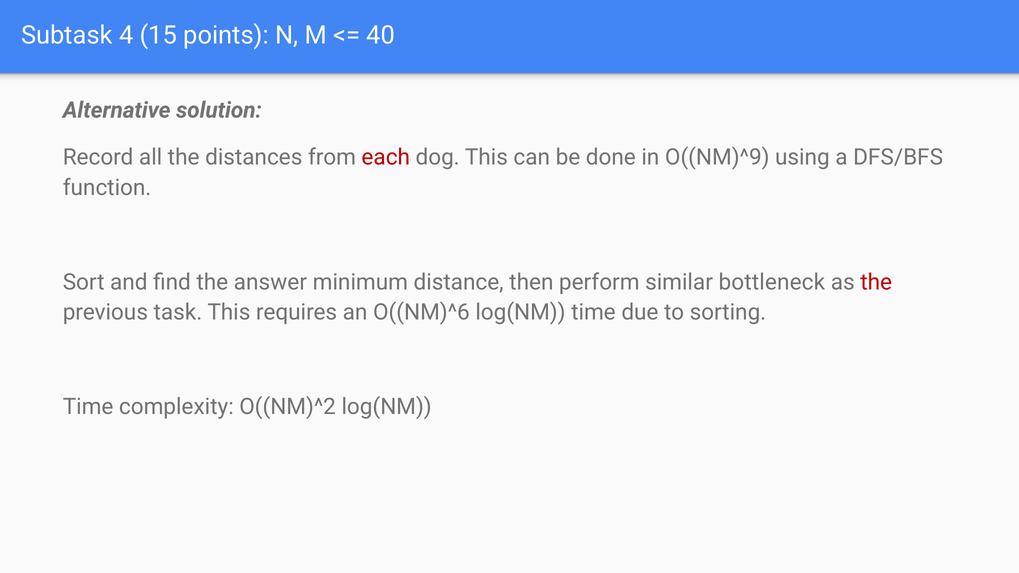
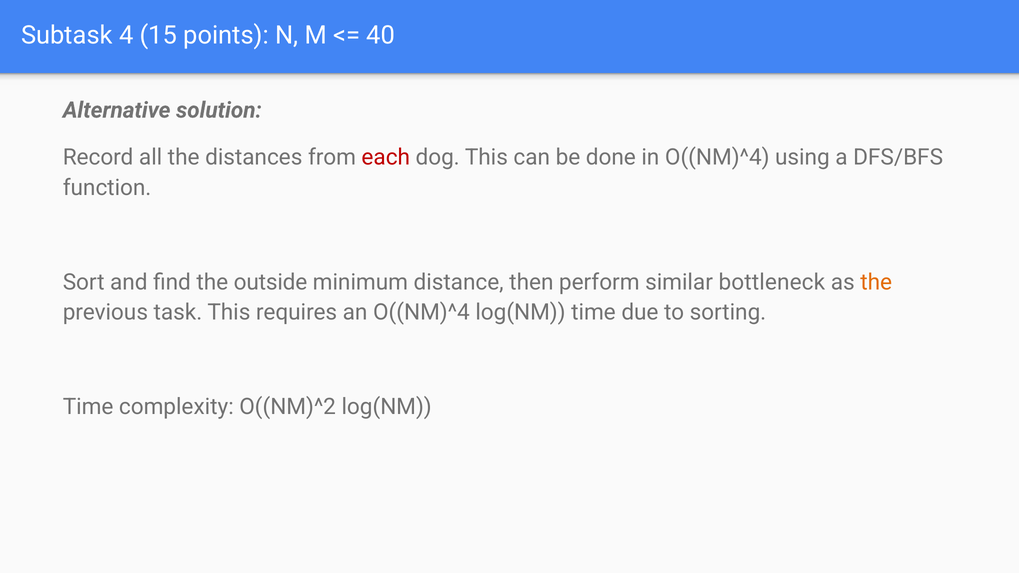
in O((NM)^9: O((NM)^9 -> O((NM)^4
answer: answer -> outside
the at (876, 282) colour: red -> orange
an O((NM)^6: O((NM)^6 -> O((NM)^4
